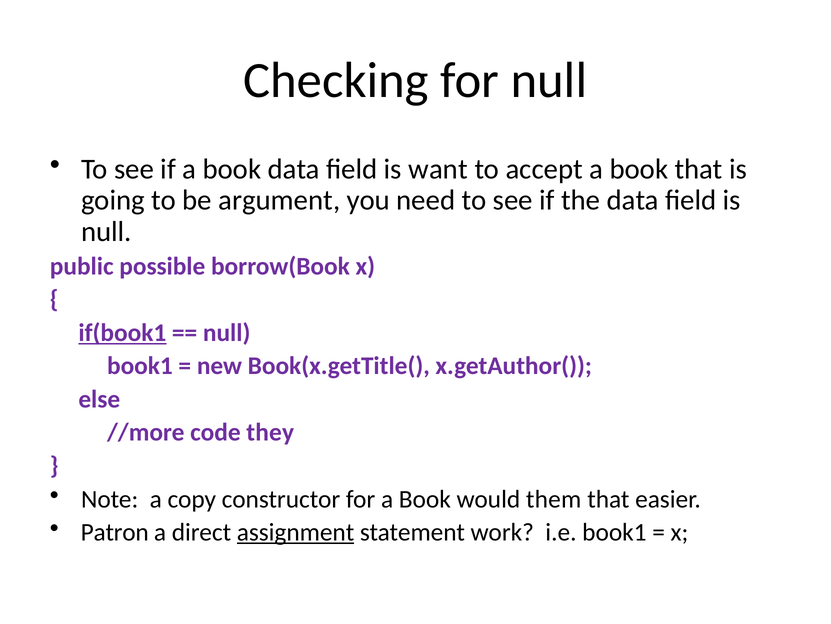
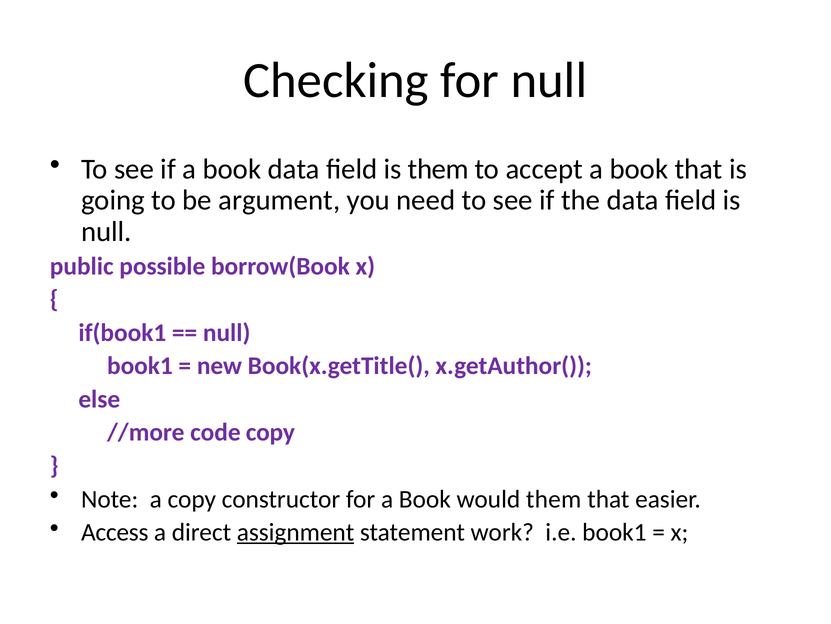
is want: want -> them
if(book1 underline: present -> none
code they: they -> copy
Patron: Patron -> Access
